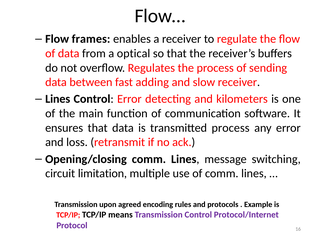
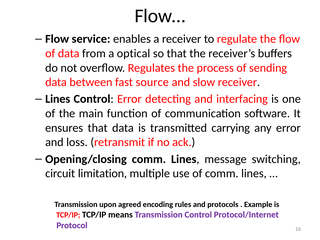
frames: frames -> service
adding: adding -> source
kilometers: kilometers -> interfacing
transmitted process: process -> carrying
